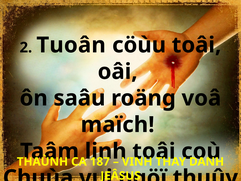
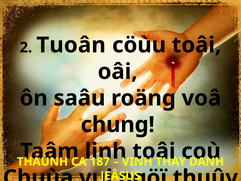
maïch at (118, 125): maïch -> chung
